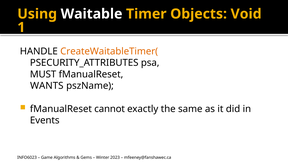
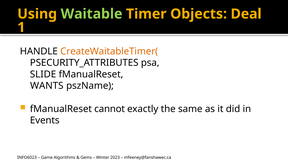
Waitable colour: white -> light green
Void: Void -> Deal
MUST: MUST -> SLIDE
